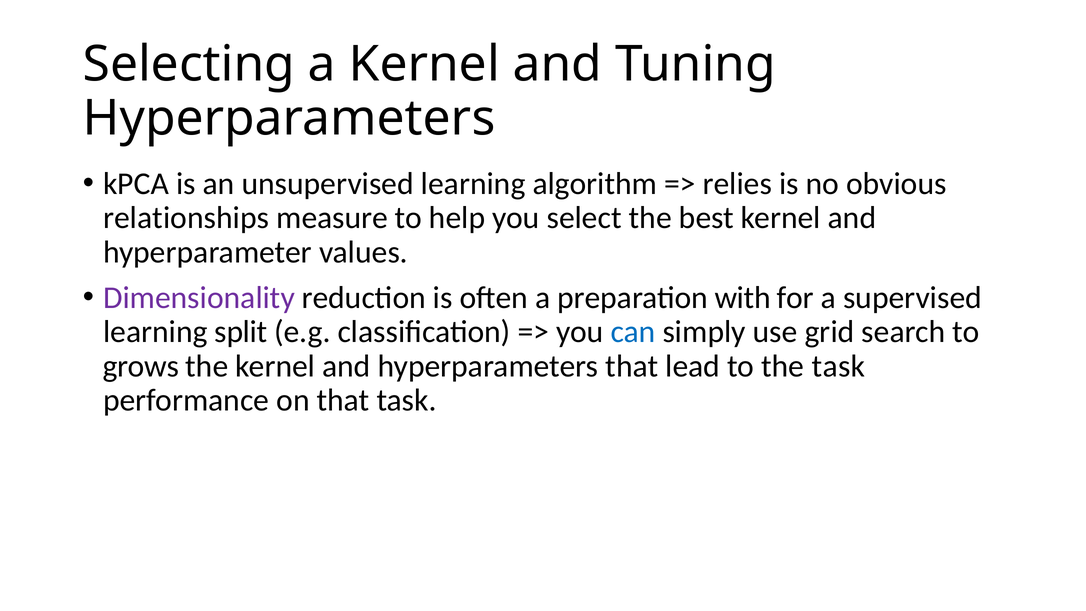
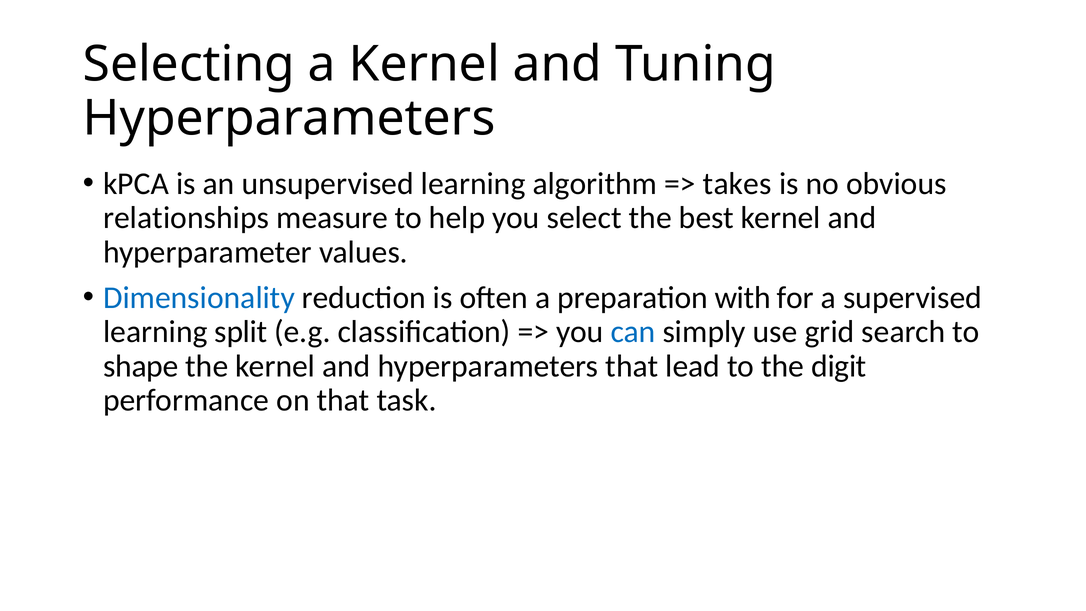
relies: relies -> takes
Dimensionality colour: purple -> blue
grows: grows -> shape
the task: task -> digit
